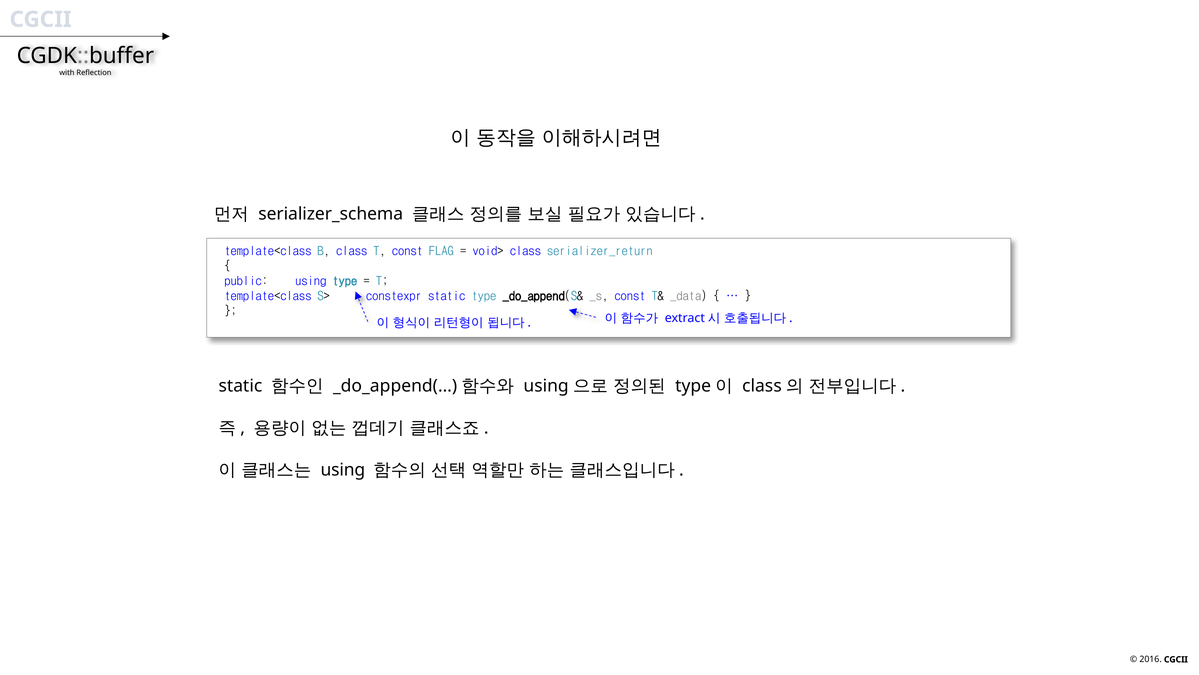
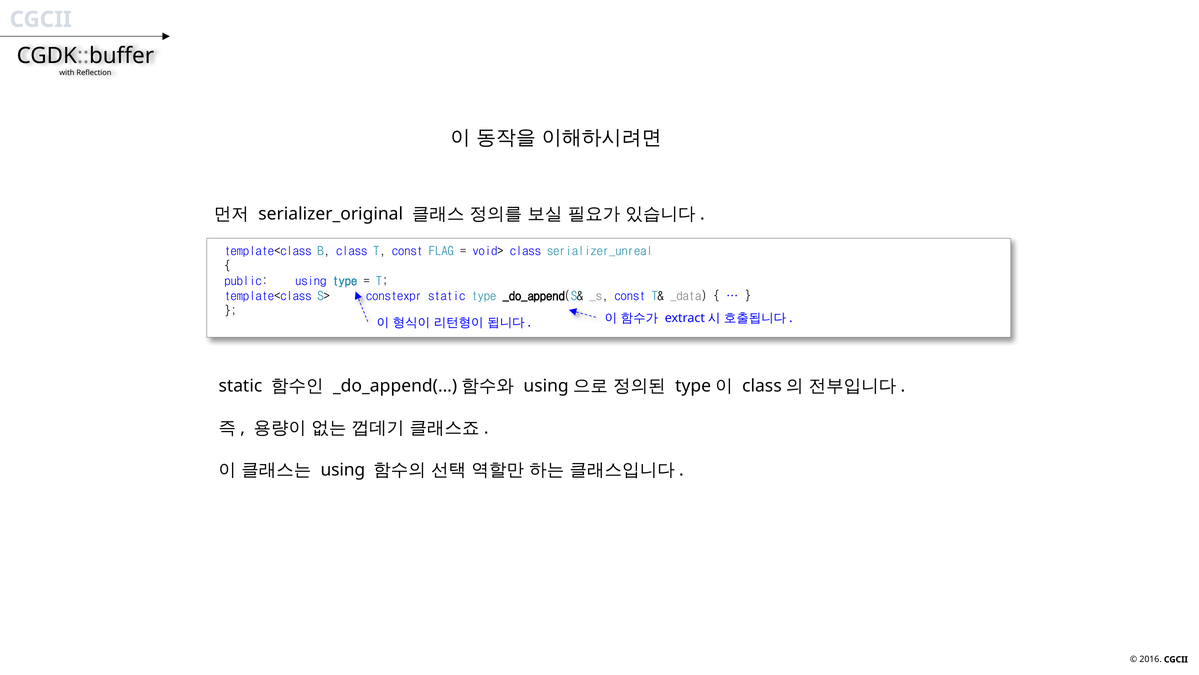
serializer_schema: serializer_schema -> serializer_original
serializer_return: serializer_return -> serializer_unreal
